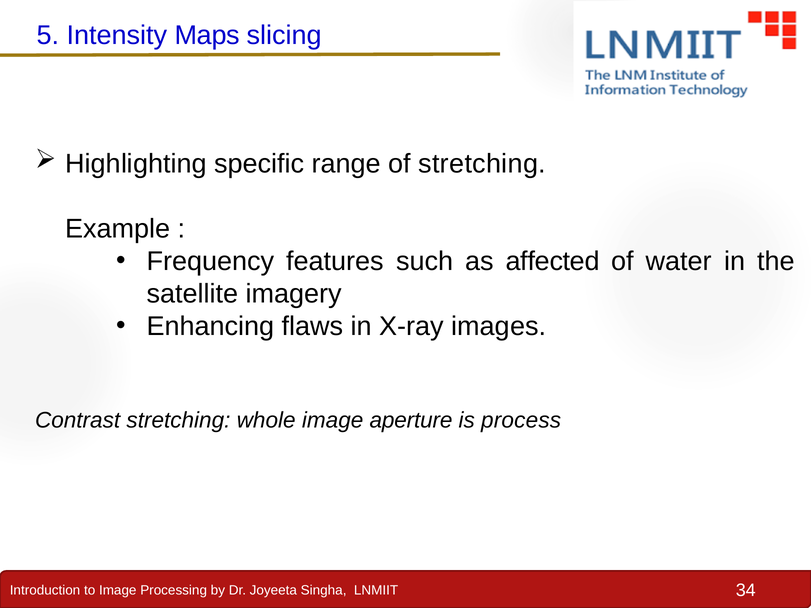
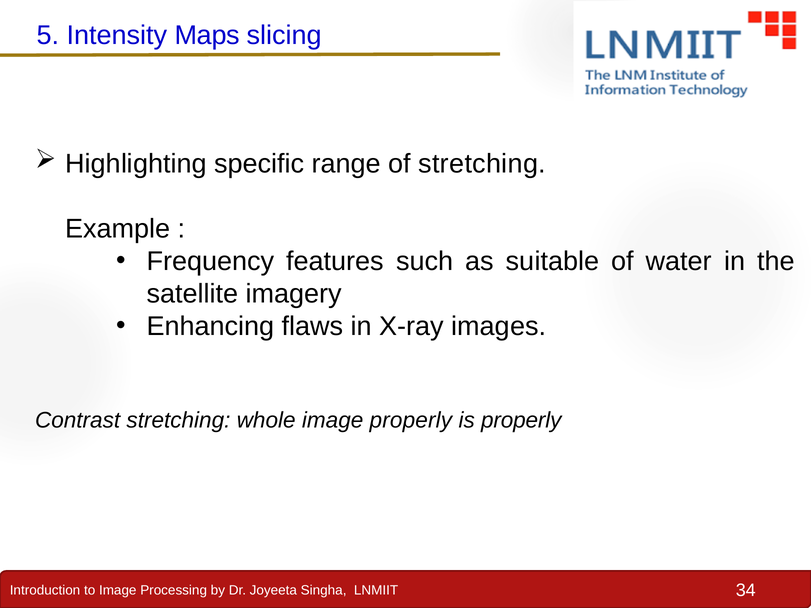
affected: affected -> suitable
image aperture: aperture -> properly
is process: process -> properly
